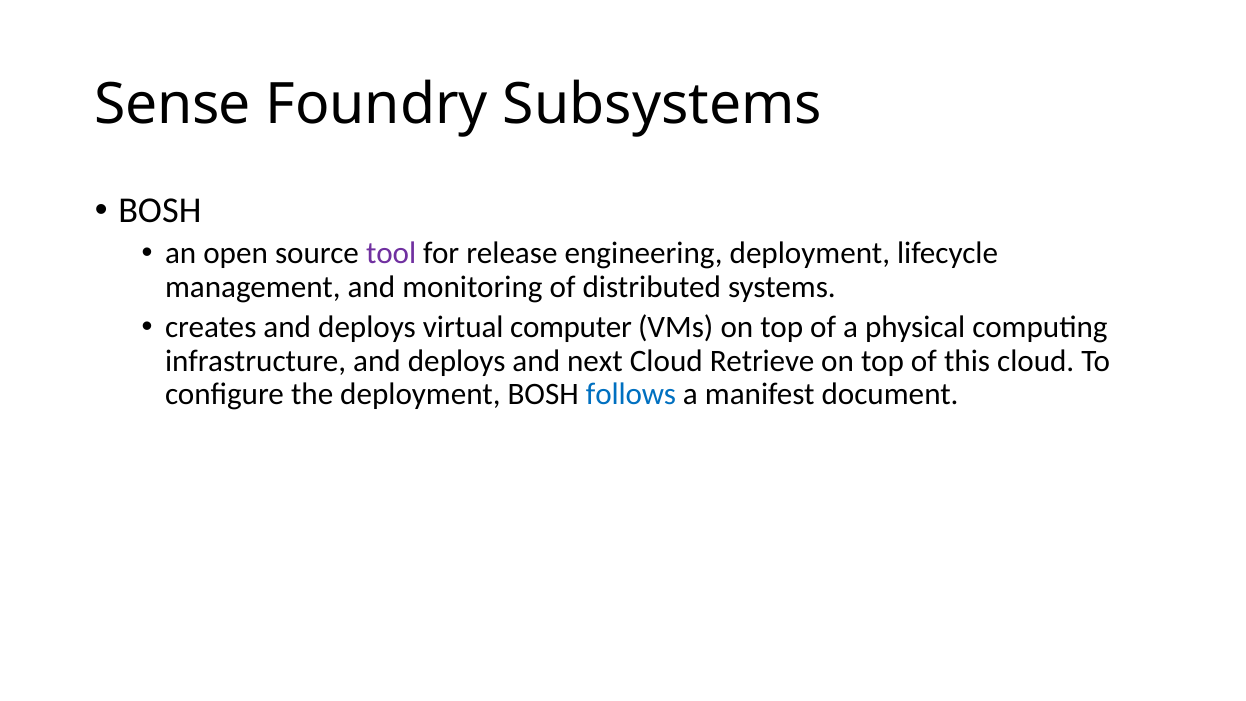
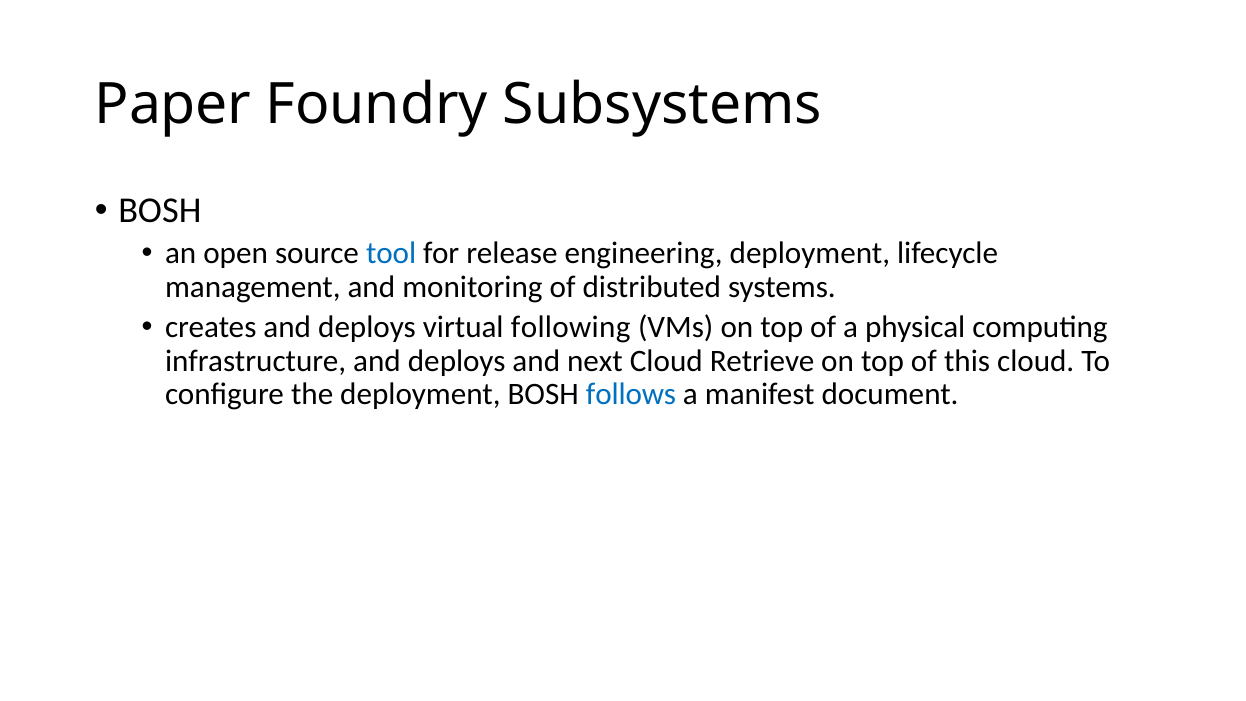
Sense: Sense -> Paper
tool colour: purple -> blue
computer: computer -> following
